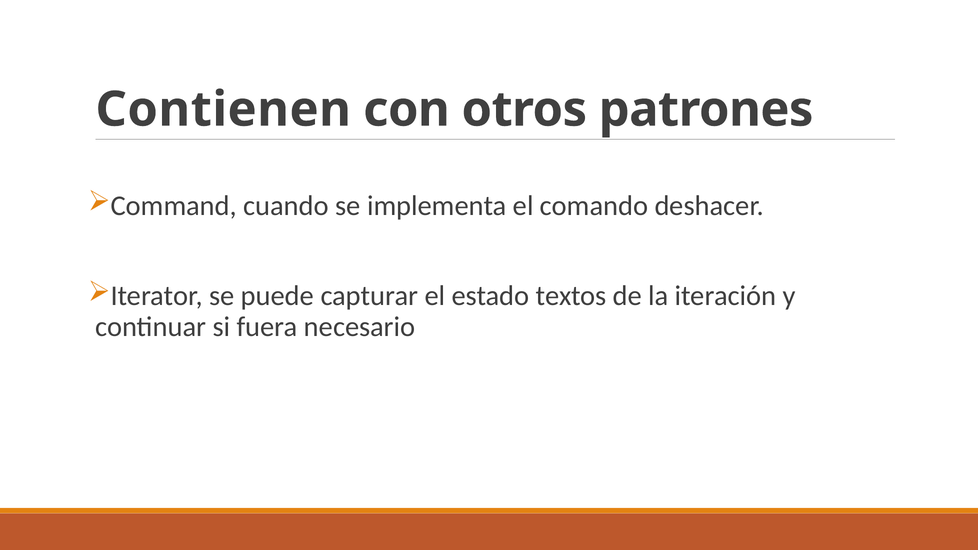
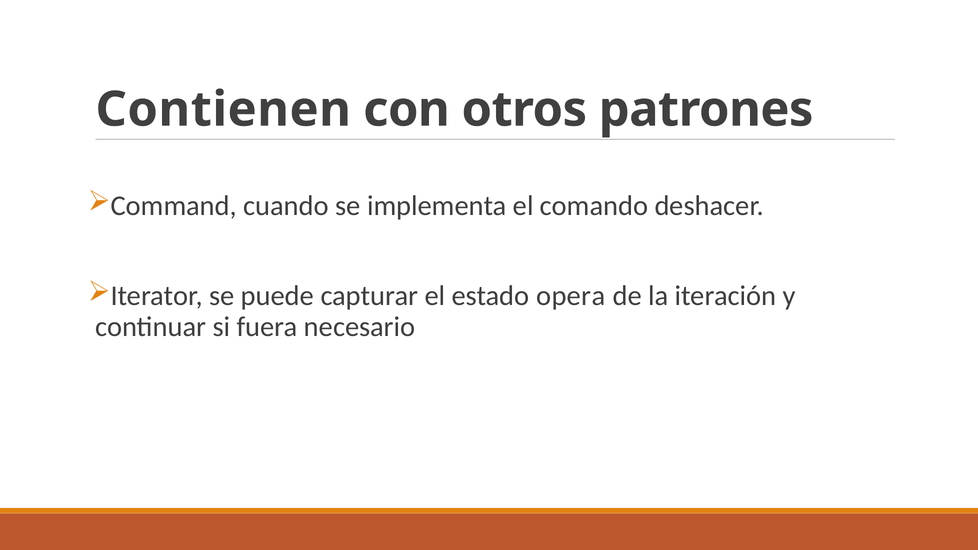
textos: textos -> opera
